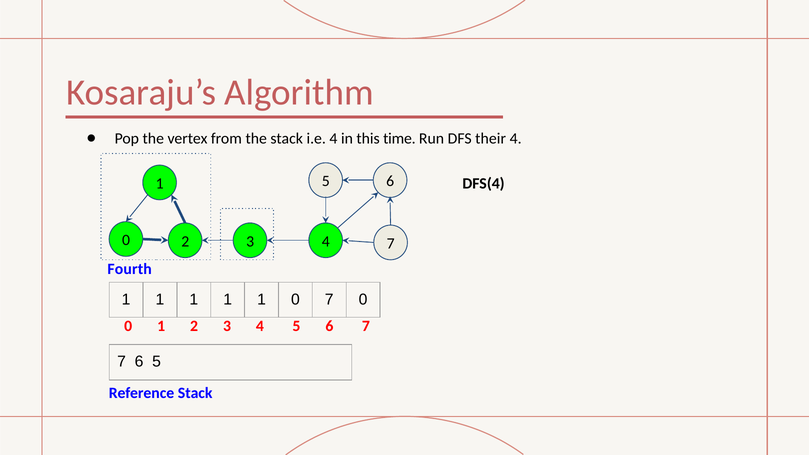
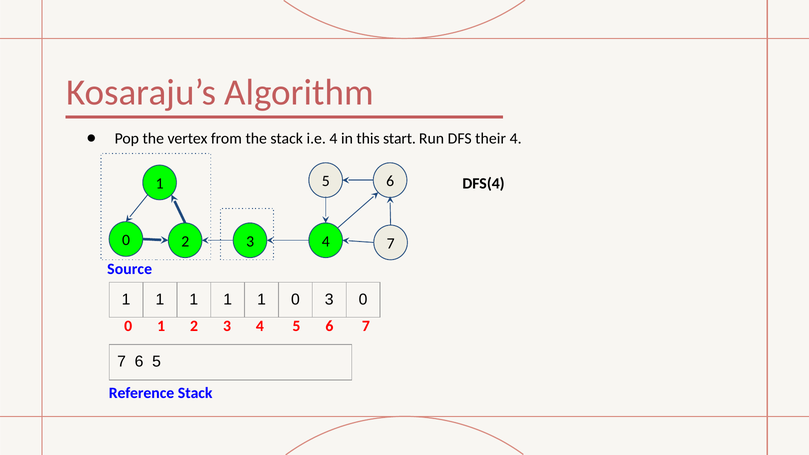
time: time -> start
Fourth: Fourth -> Source
0 7: 7 -> 3
